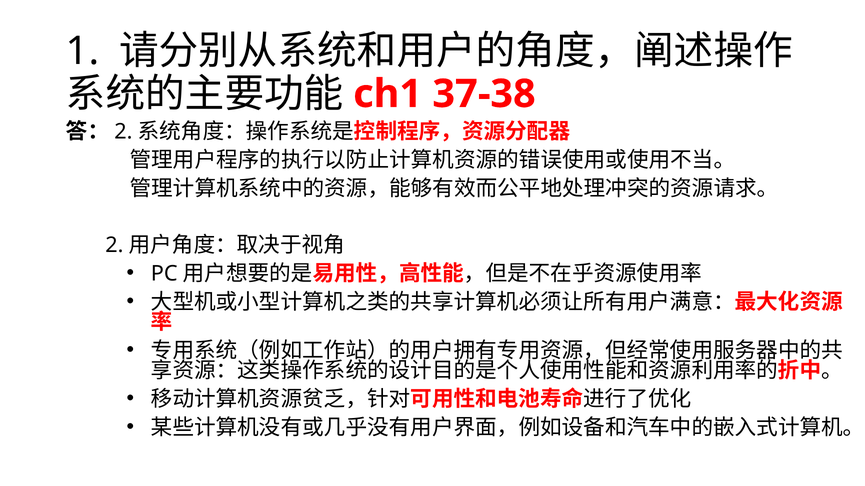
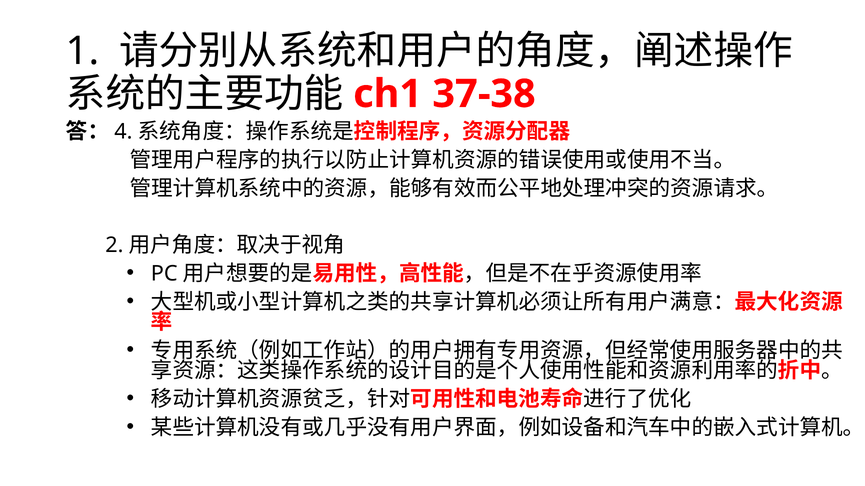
2 at (123, 132): 2 -> 4
